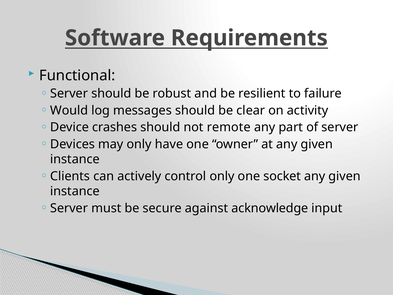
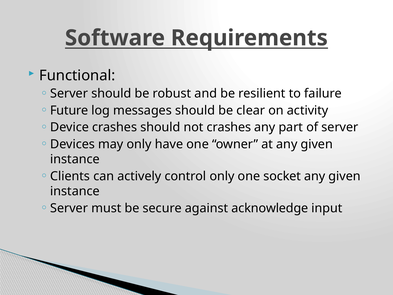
Would: Would -> Future
not remote: remote -> crashes
